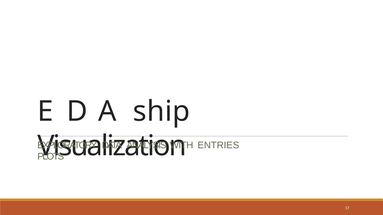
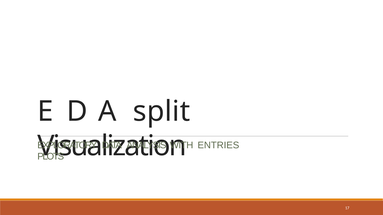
ship: ship -> split
